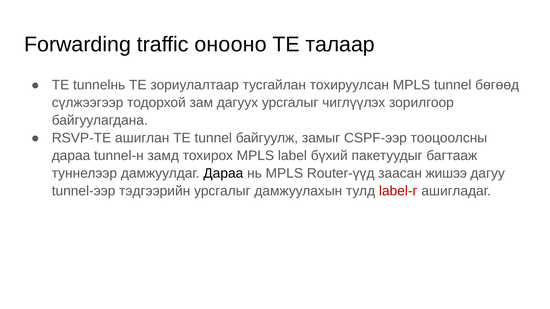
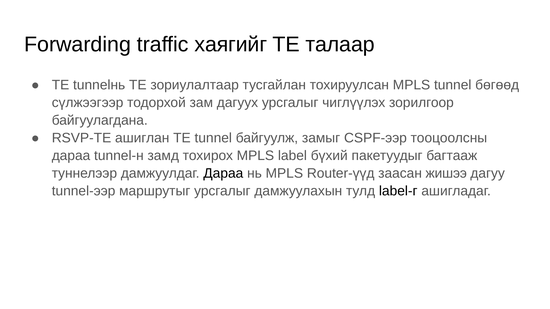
онооно: онооно -> хаягийг
тэдгээрийн: тэдгээрийн -> маршрутыг
label-г colour: red -> black
